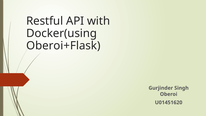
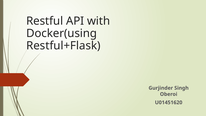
Oberoi+Flask: Oberoi+Flask -> Restful+Flask
